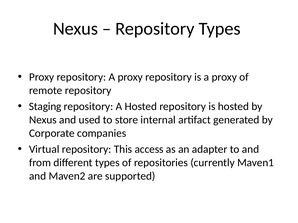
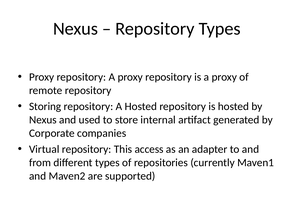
Staging: Staging -> Storing
